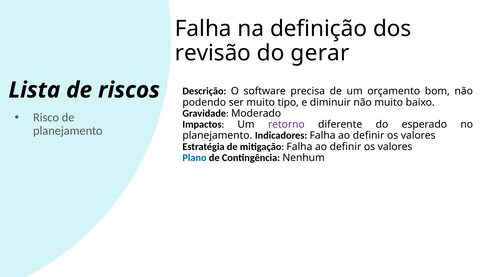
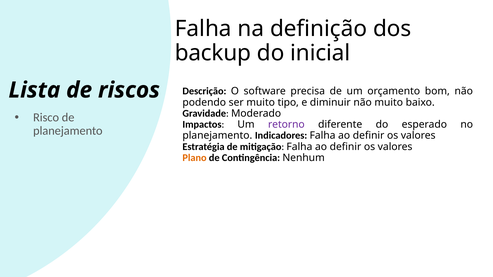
revisão: revisão -> backup
gerar: gerar -> inicial
Plano colour: blue -> orange
